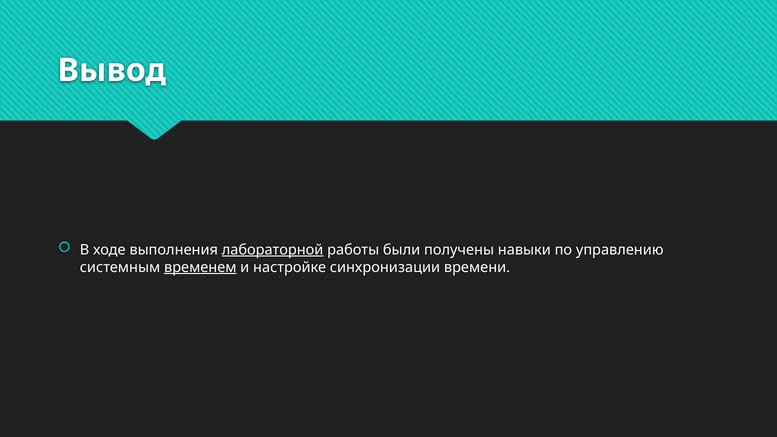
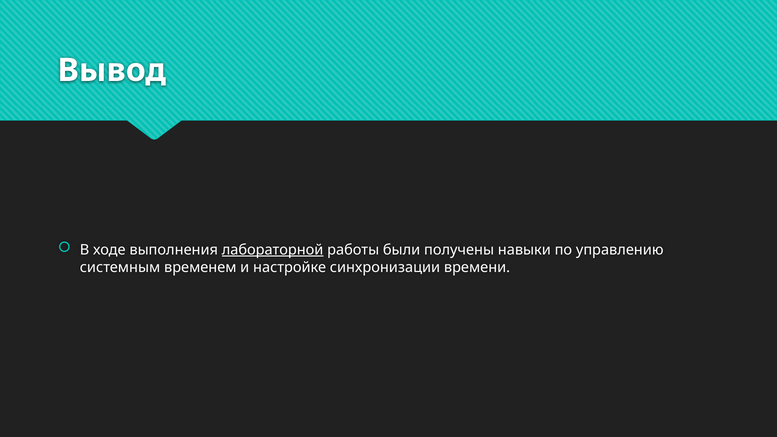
временем underline: present -> none
